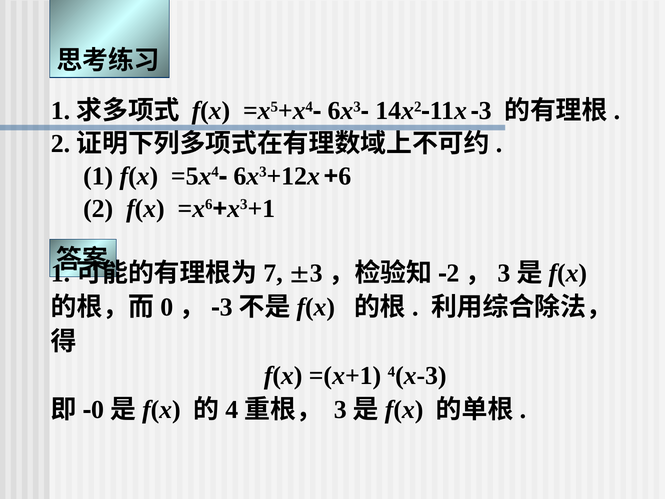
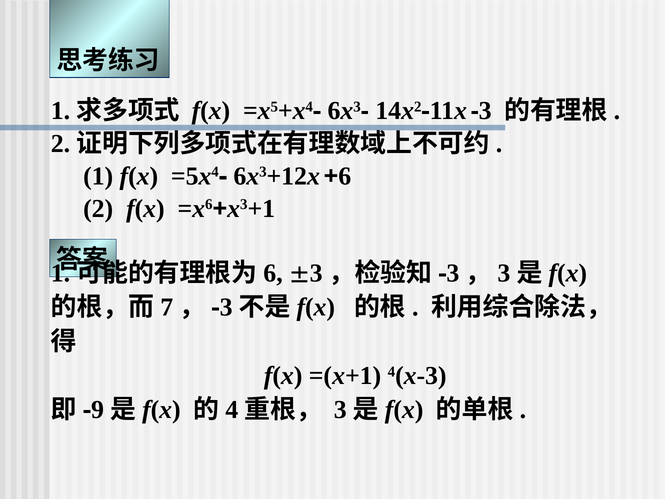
7 at (273, 273): 7 -> 6
2 at (453, 273): 2 -> 3
0 at (167, 307): 0 -> 7
0 at (98, 410): 0 -> 9
